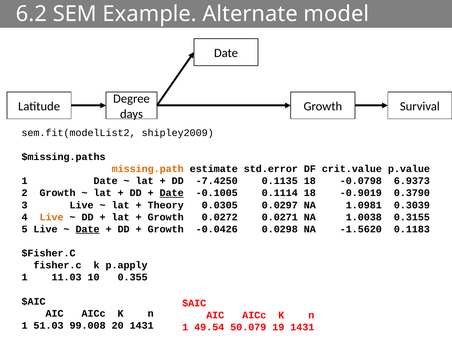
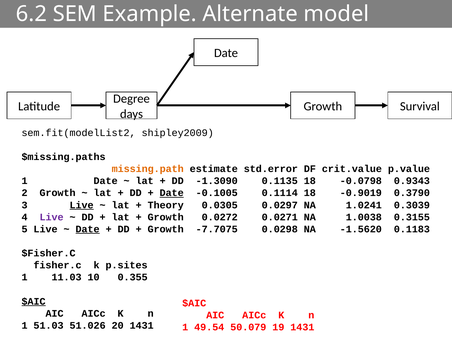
-7.4250: -7.4250 -> -1.3090
6.9373: 6.9373 -> 0.9343
Live at (82, 205) underline: none -> present
1.0981: 1.0981 -> 1.0241
Live at (52, 217) colour: orange -> purple
-0.0426: -0.0426 -> -7.7075
p.apply: p.apply -> p.sites
$AIC at (34, 301) underline: none -> present
99.008: 99.008 -> 51.026
